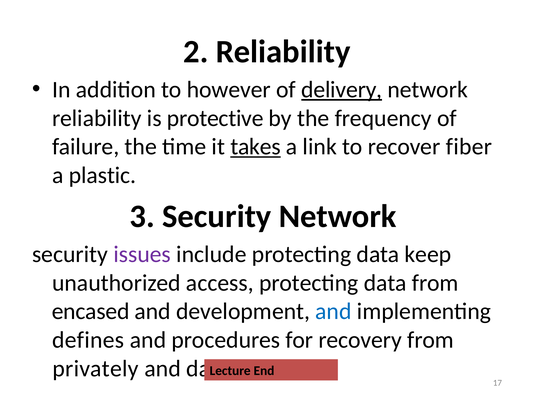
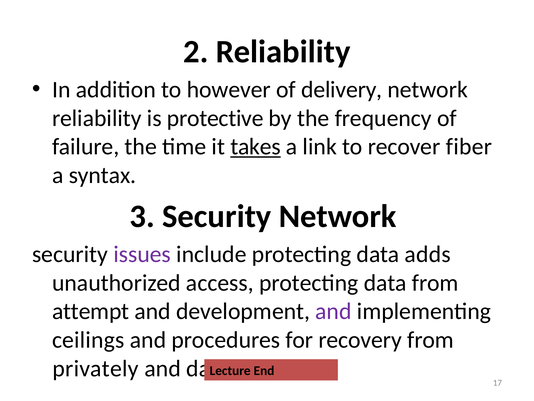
delivery underline: present -> none
plastic: plastic -> syntax
keep: keep -> adds
encased: encased -> attempt
and at (333, 311) colour: blue -> purple
defines: defines -> ceilings
